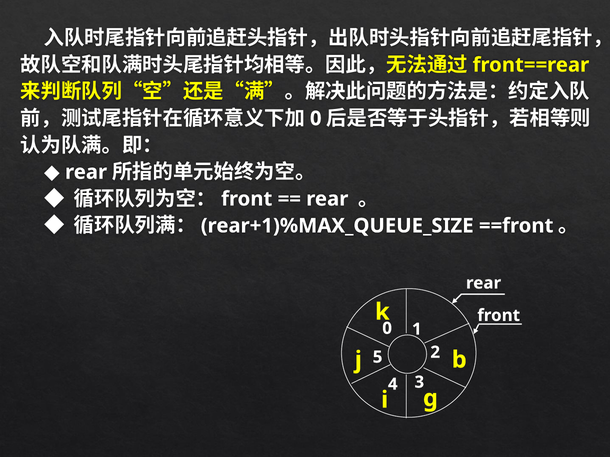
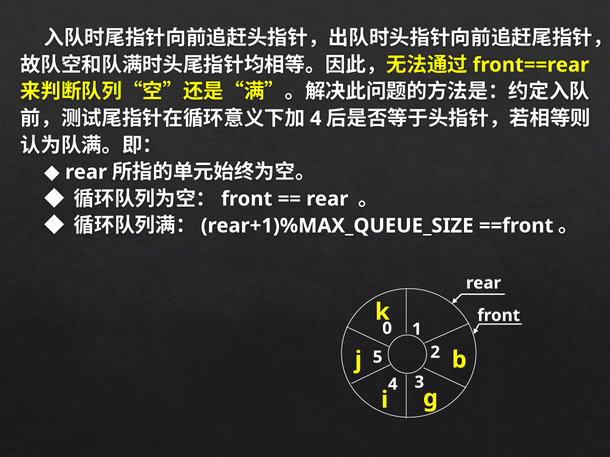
0 at (316, 119): 0 -> 4
